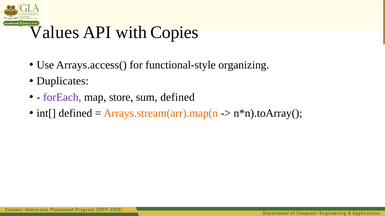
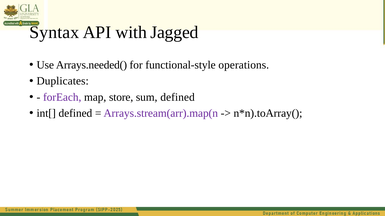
Values: Values -> Syntax
Copies: Copies -> Jagged
Arrays.access(: Arrays.access( -> Arrays.needed(
organizing: organizing -> operations
Arrays.stream(arr).map(n colour: orange -> purple
